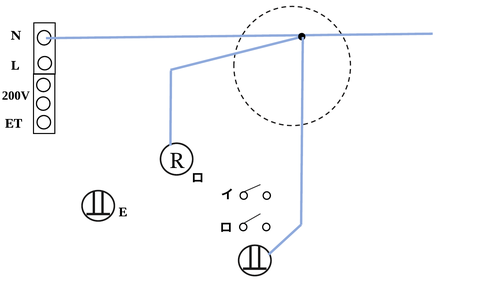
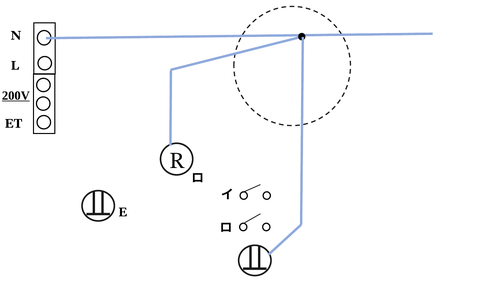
200V underline: none -> present
